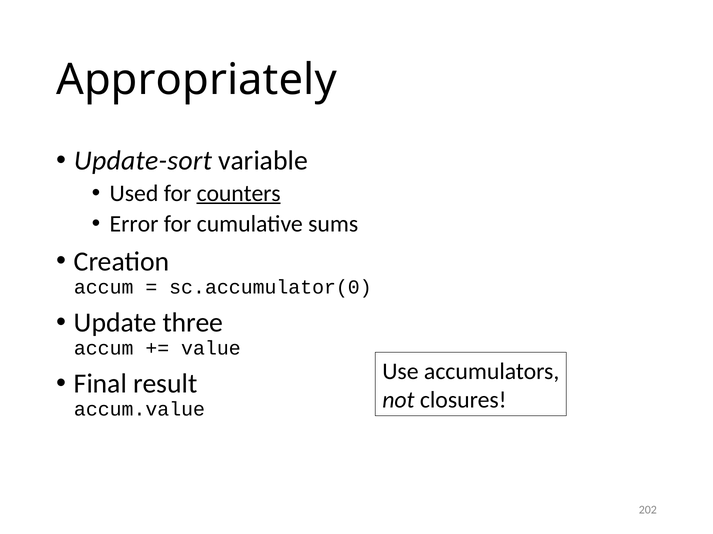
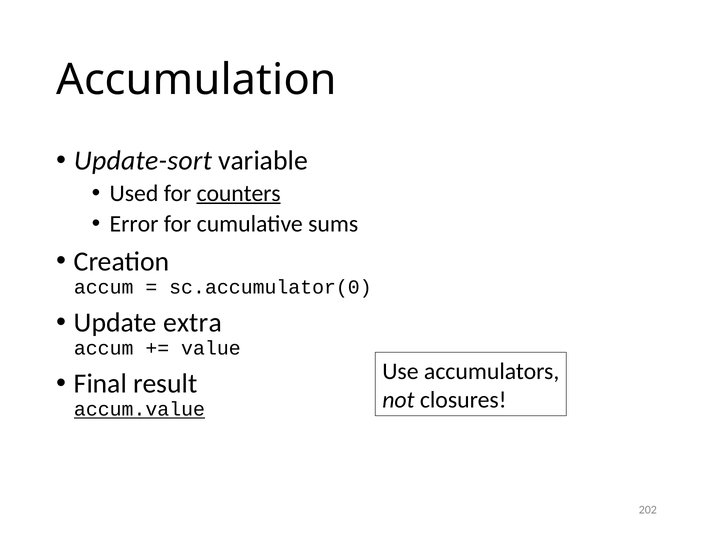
Appropriately: Appropriately -> Accumulation
three: three -> extra
accum.value underline: none -> present
